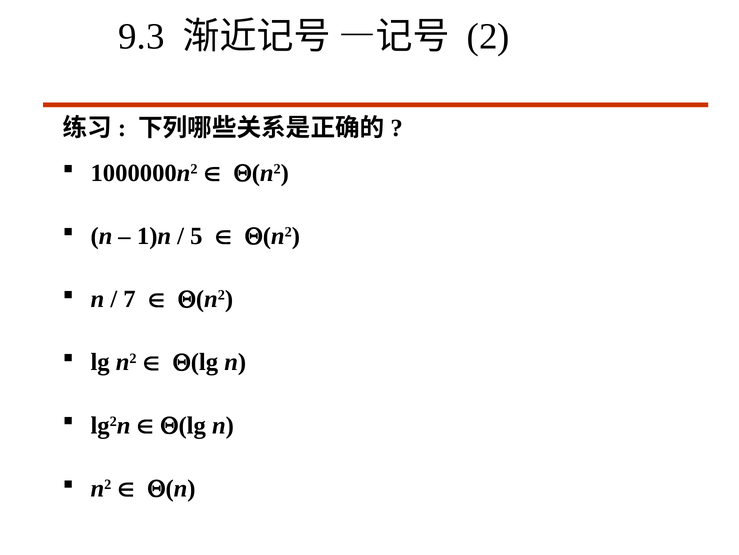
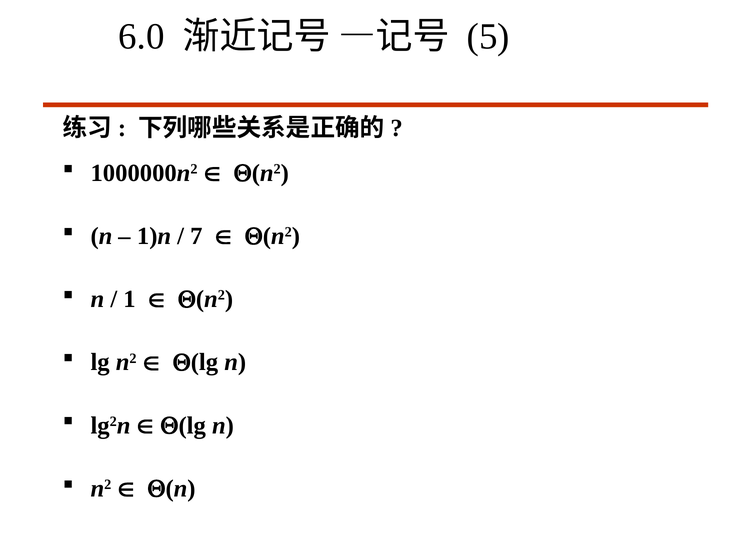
9.3: 9.3 -> 6.0
2: 2 -> 5
5: 5 -> 7
7: 7 -> 1
